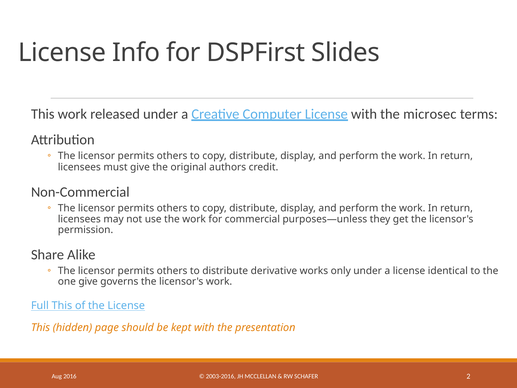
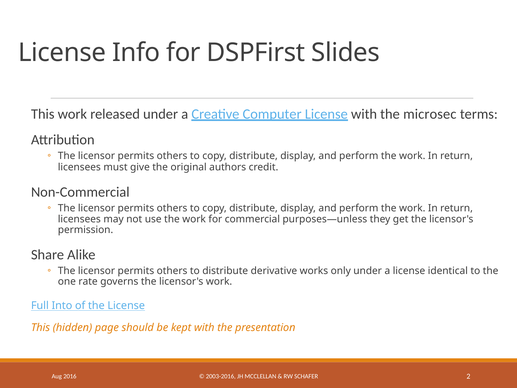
one give: give -> rate
Full This: This -> Into
